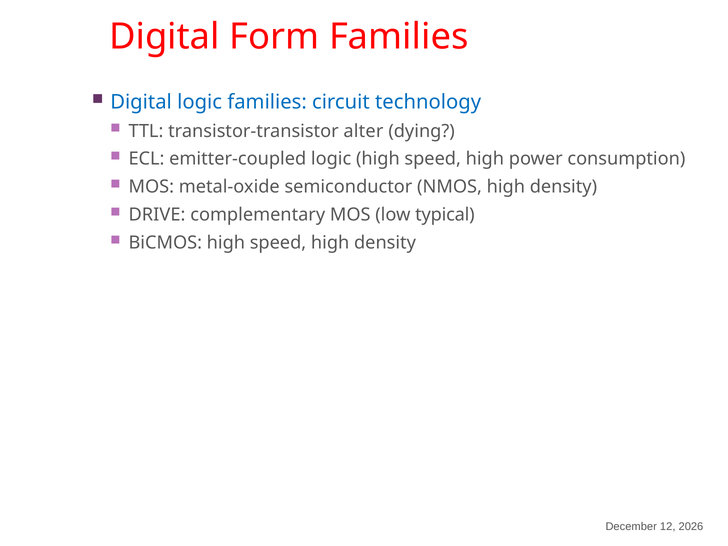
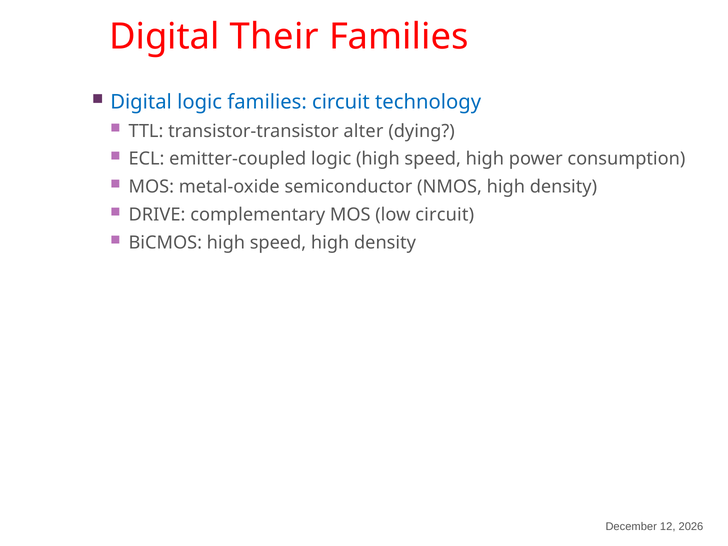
Form: Form -> Their
low typical: typical -> circuit
